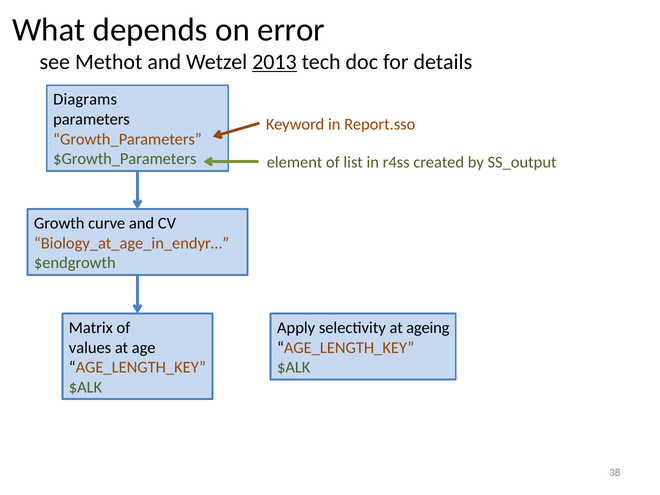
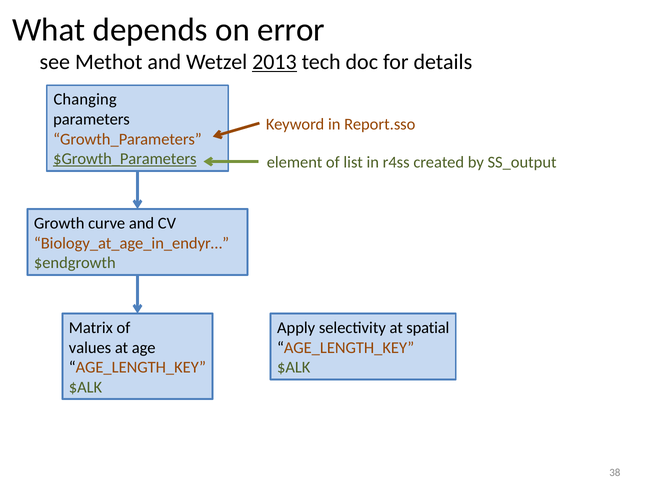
Diagrams: Diagrams -> Changing
$Growth_Parameters underline: none -> present
ageing: ageing -> spatial
